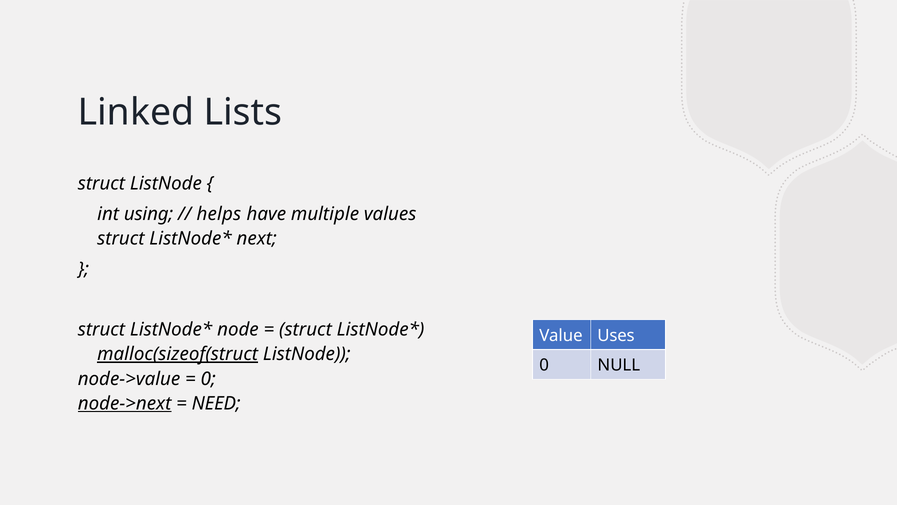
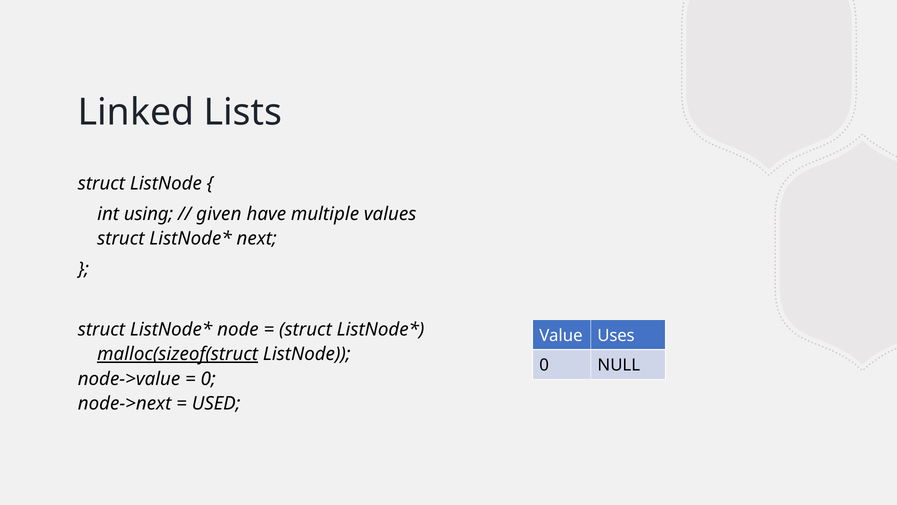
helps: helps -> given
node->next underline: present -> none
NEED: NEED -> USED
